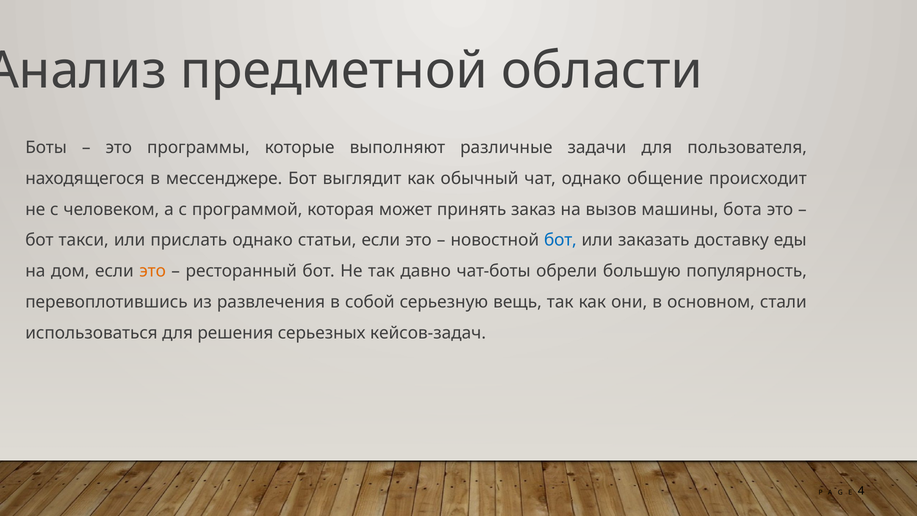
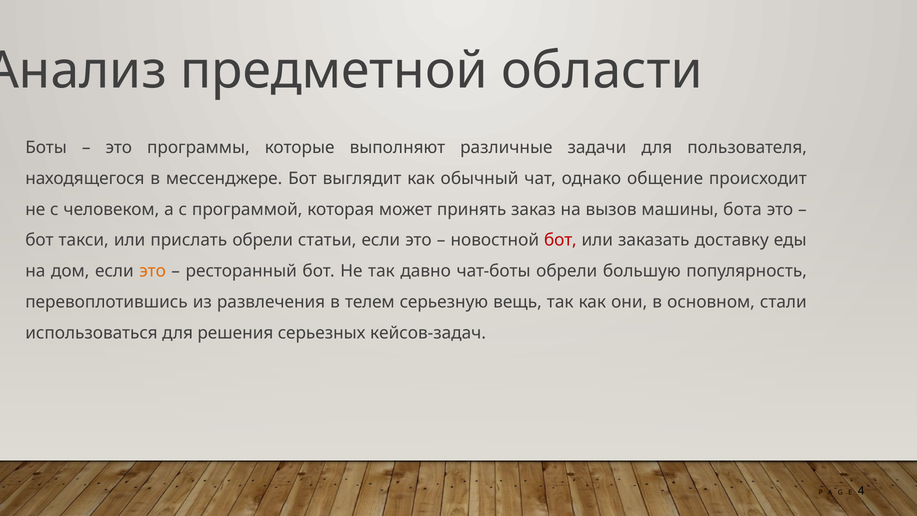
прислать однако: однако -> обрели
бот at (560, 240) colour: blue -> red
собой: собой -> телем
